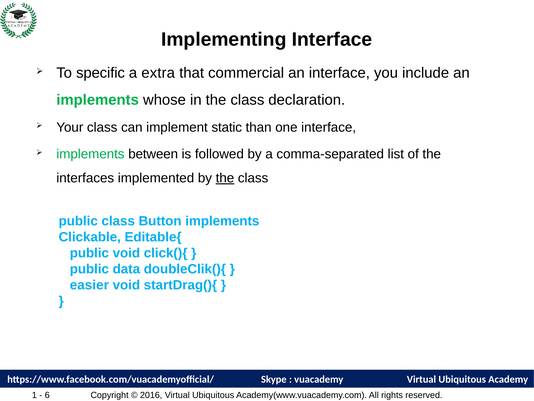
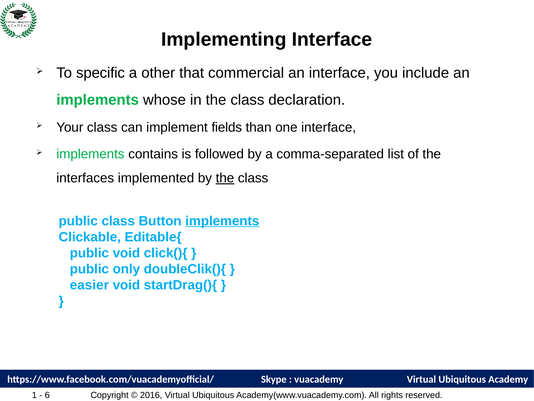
extra: extra -> other
static: static -> fields
between: between -> contains
implements at (222, 221) underline: none -> present
data: data -> only
